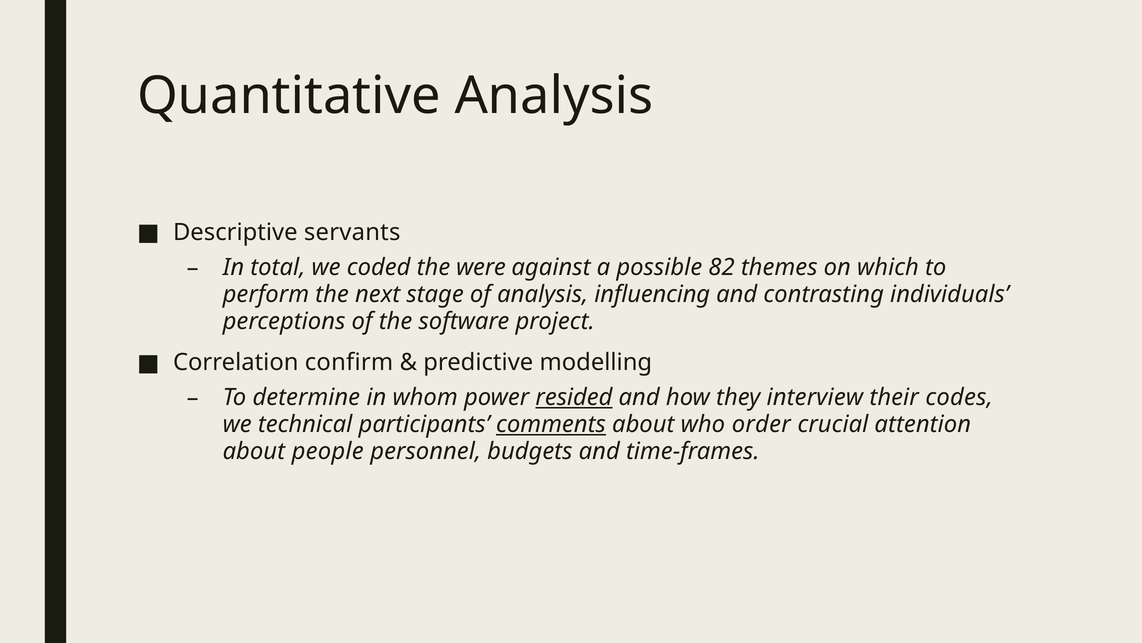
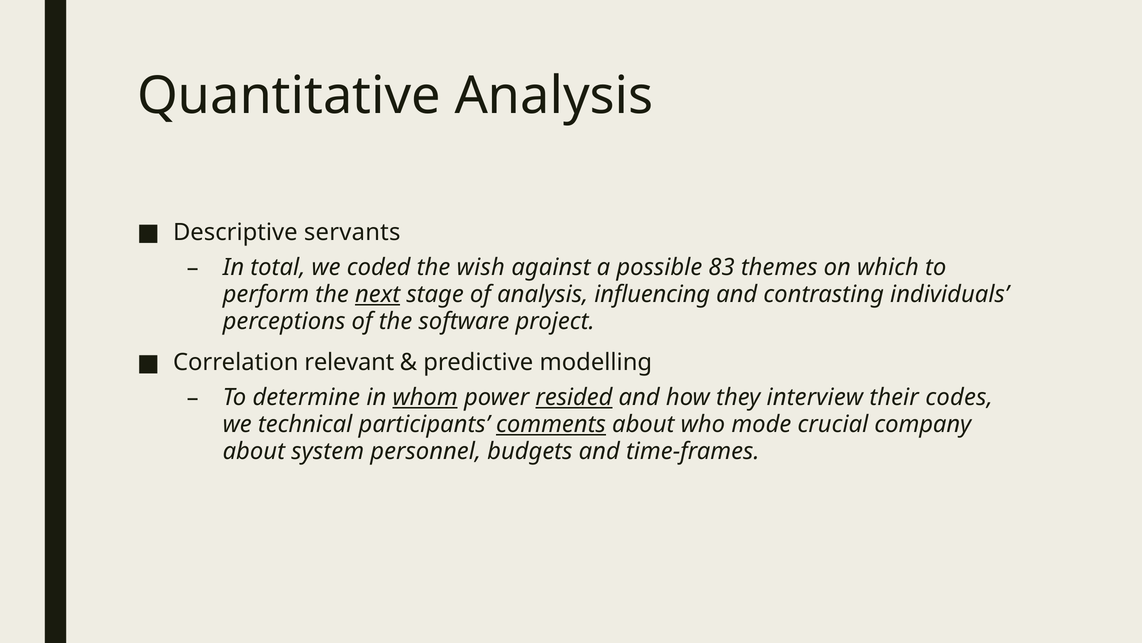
were: were -> wish
82: 82 -> 83
next underline: none -> present
confirm: confirm -> relevant
whom underline: none -> present
order: order -> mode
attention: attention -> company
people: people -> system
